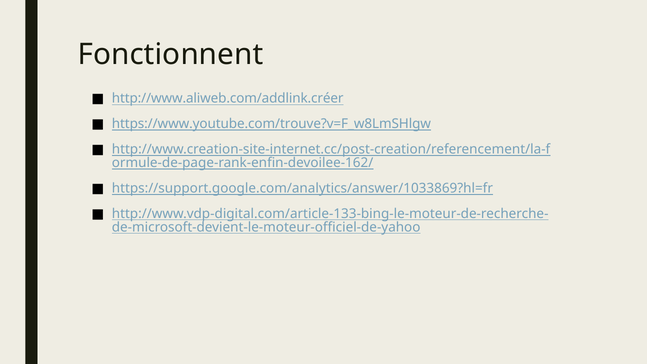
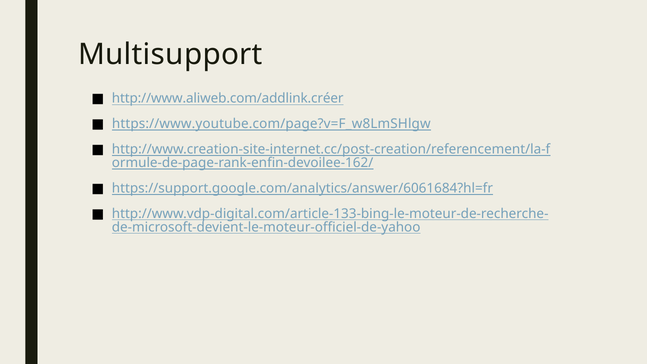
Fonctionnent: Fonctionnent -> Multisupport
https://www.youtube.com/trouve?v=F_w8LmSHlgw: https://www.youtube.com/trouve?v=F_w8LmSHlgw -> https://www.youtube.com/page?v=F_w8LmSHlgw
https://support.google.com/analytics/answer/1033869?hl=fr: https://support.google.com/analytics/answer/1033869?hl=fr -> https://support.google.com/analytics/answer/6061684?hl=fr
